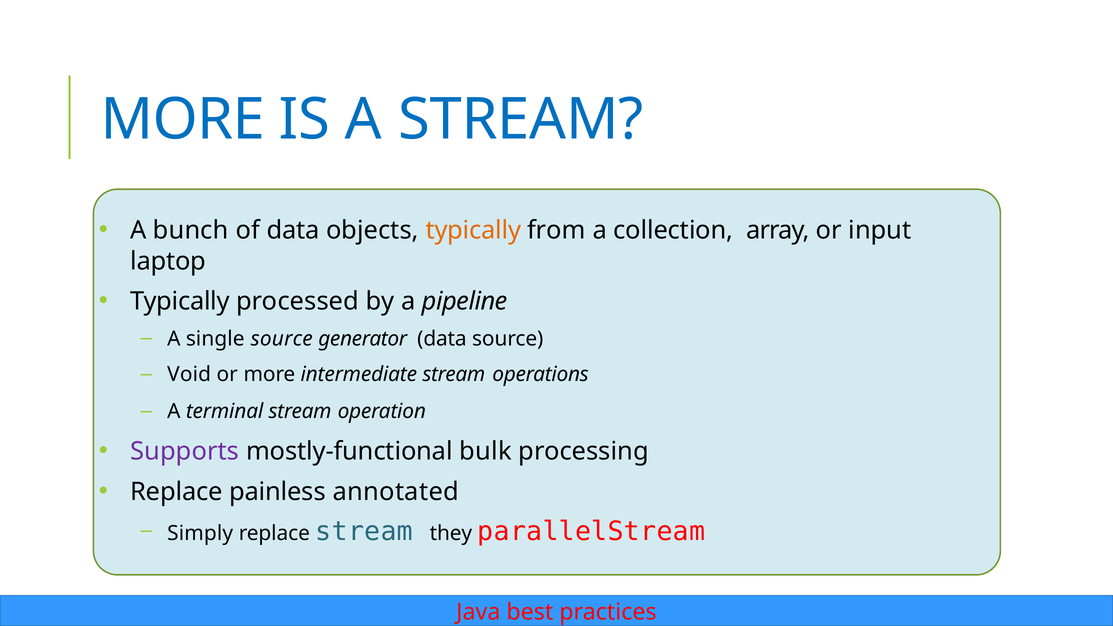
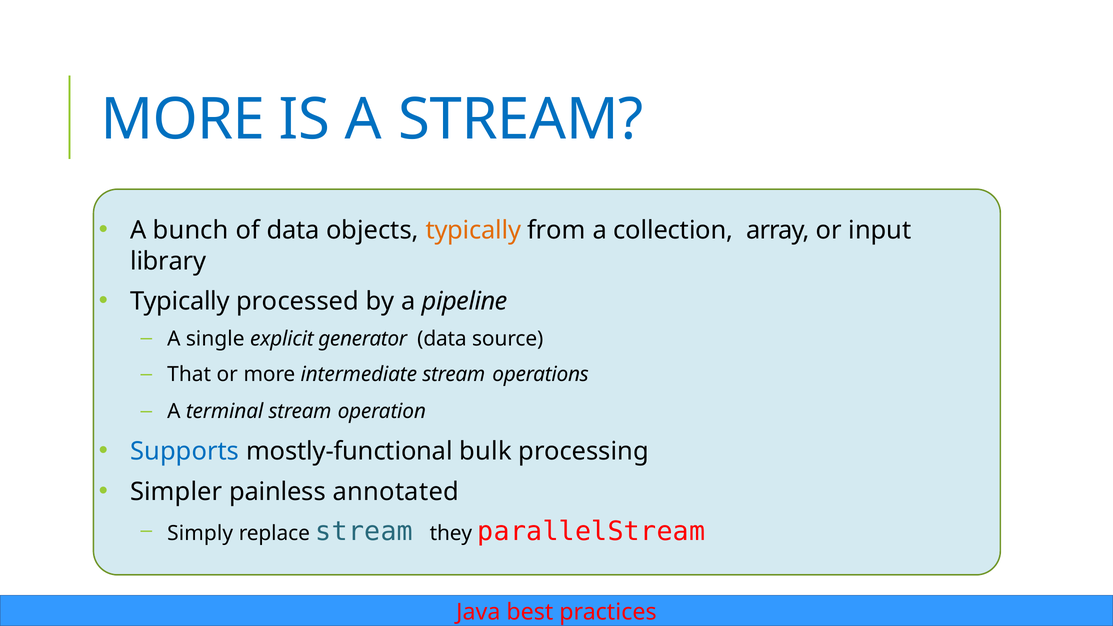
laptop: laptop -> library
single source: source -> explicit
Void: Void -> That
Supports colour: purple -> blue
Replace at (176, 492): Replace -> Simpler
